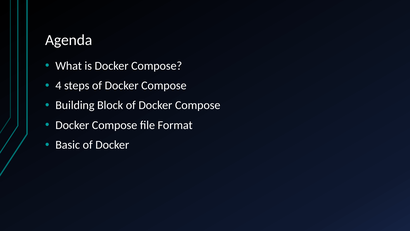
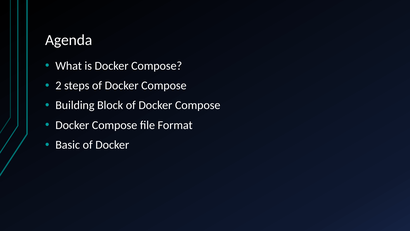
4: 4 -> 2
